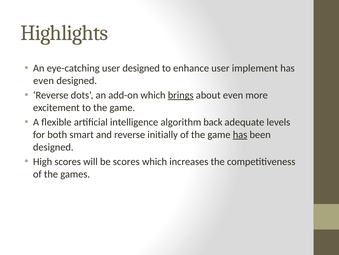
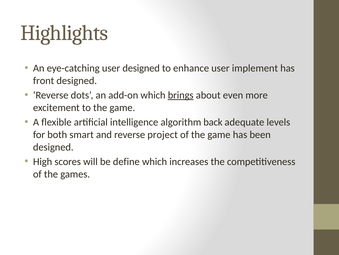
even at (44, 80): even -> front
initially: initially -> project
has at (240, 134) underline: present -> none
be scores: scores -> define
